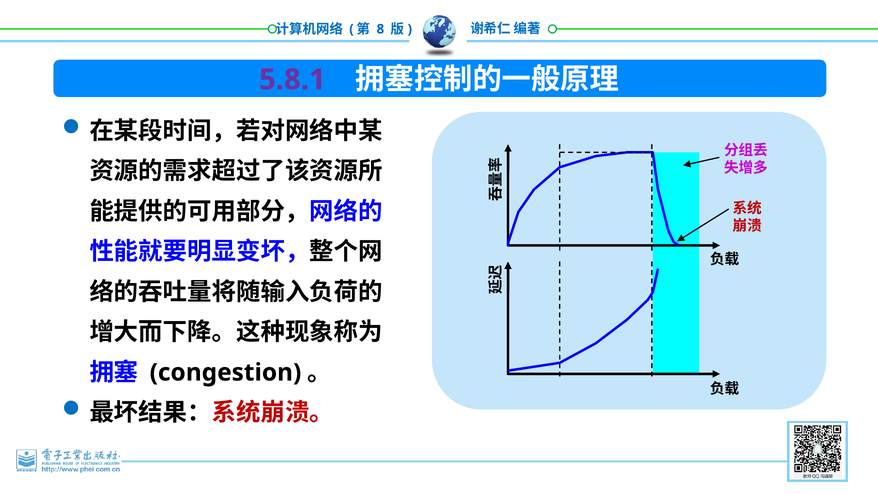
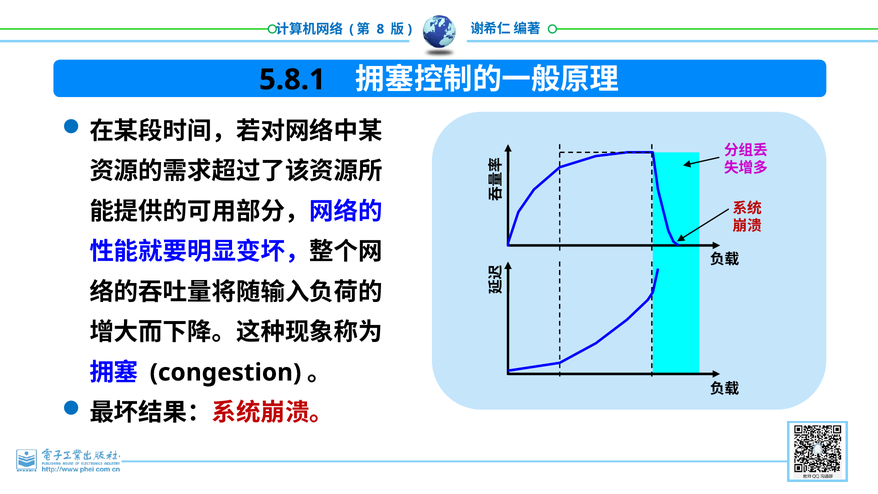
5.8.1 colour: purple -> black
